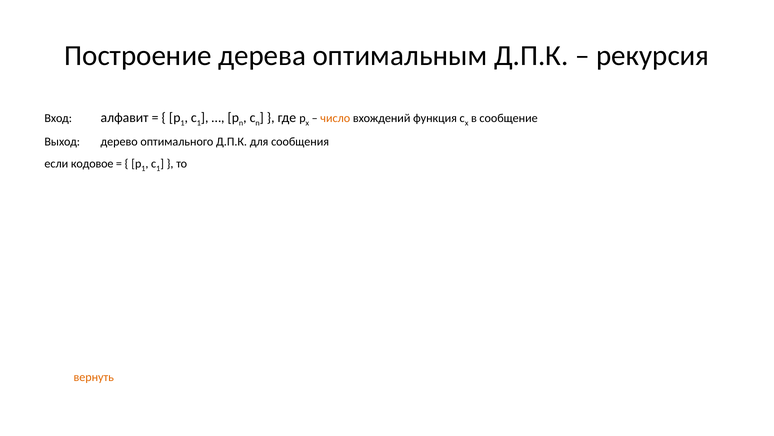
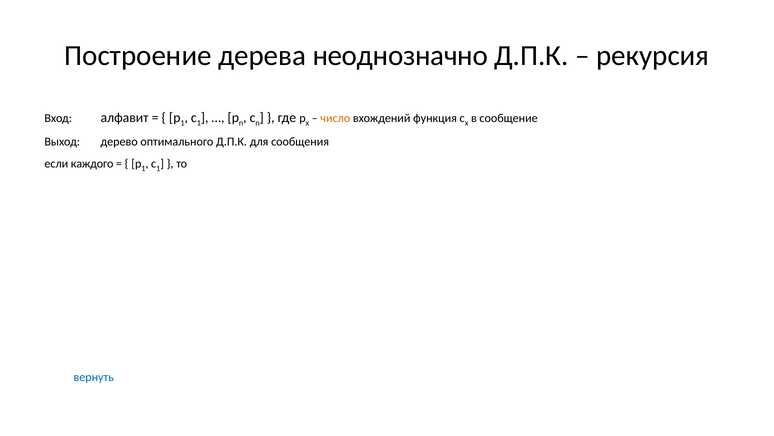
оптимальным: оптимальным -> неоднозначно
кодовое: кодовое -> каждого
вернуть at (94, 376) colour: orange -> blue
